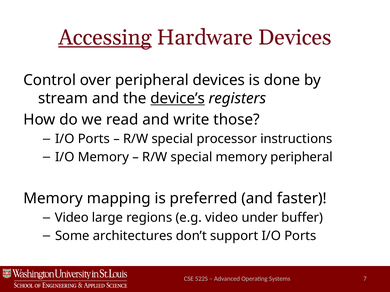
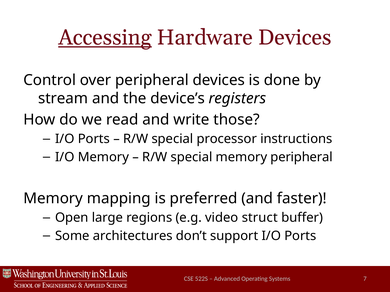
device’s underline: present -> none
Video at (72, 218): Video -> Open
under: under -> struct
